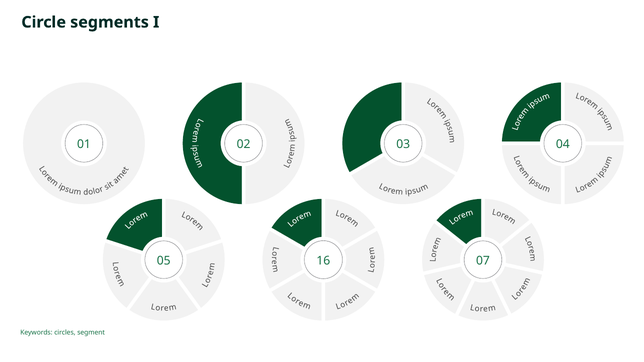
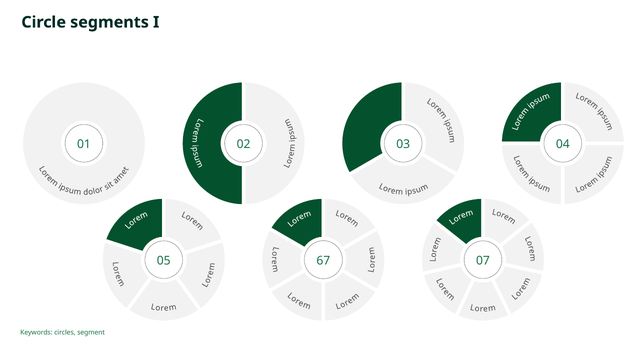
16: 16 -> 67
